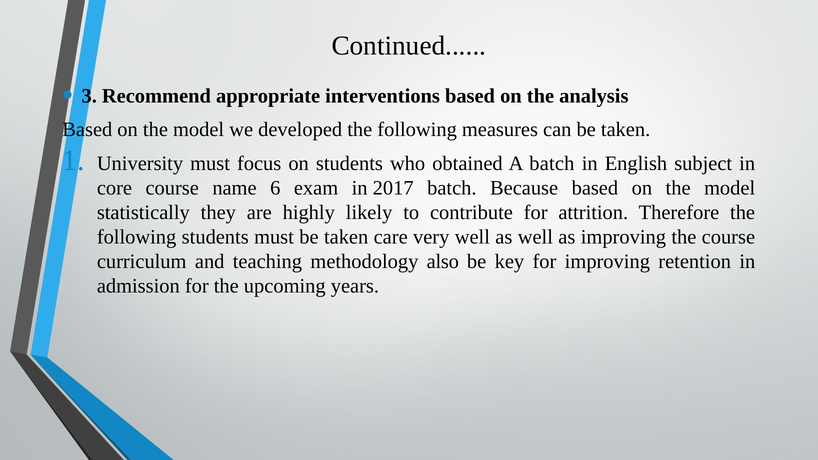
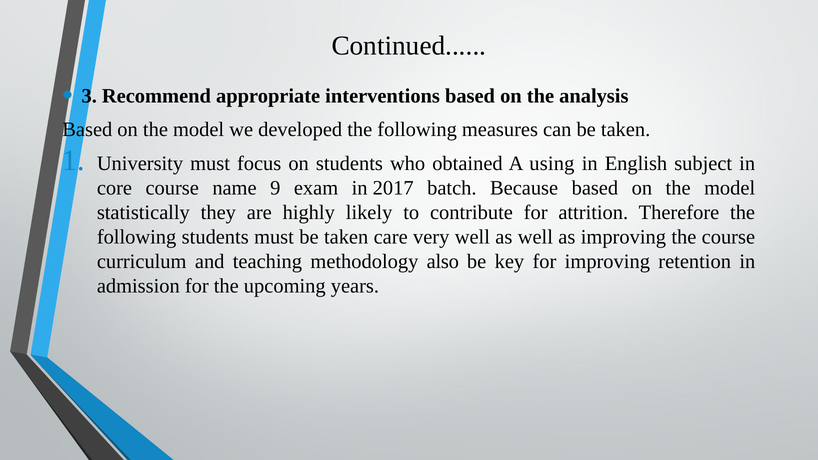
A batch: batch -> using
6: 6 -> 9
